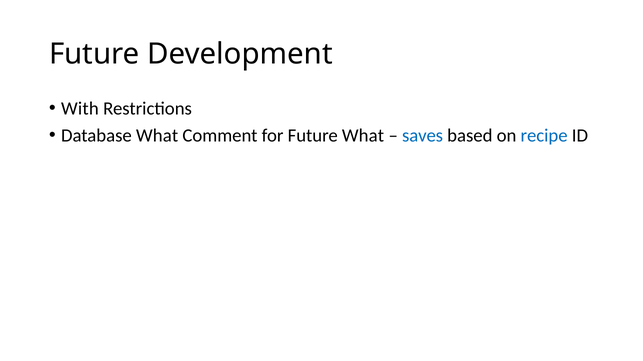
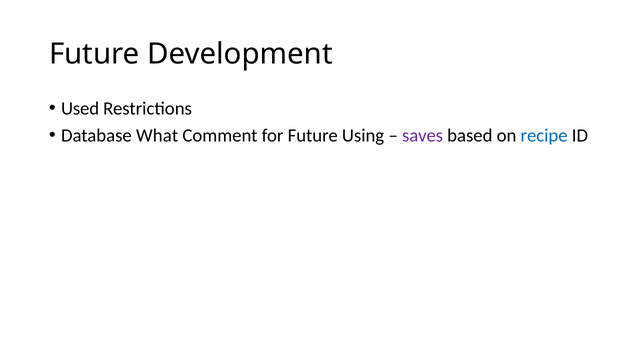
With: With -> Used
Future What: What -> Using
saves colour: blue -> purple
